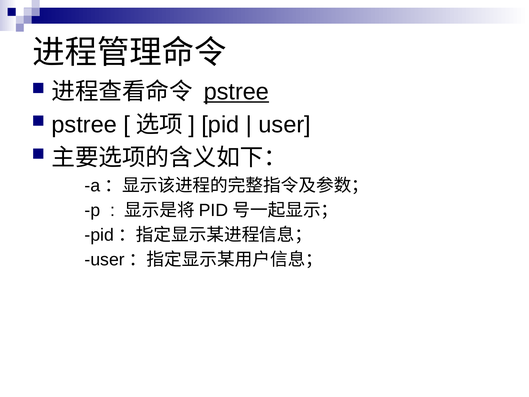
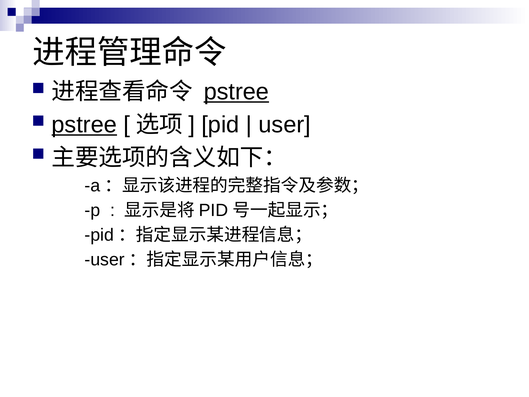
pstree at (84, 125) underline: none -> present
